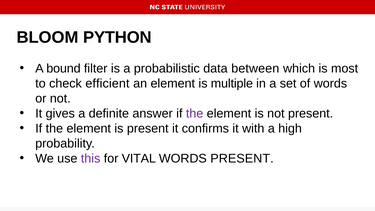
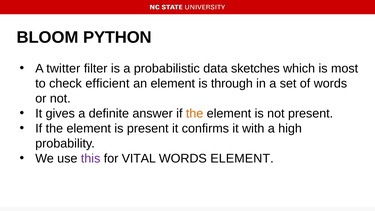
bound: bound -> twitter
between: between -> sketches
multiple: multiple -> through
the at (195, 113) colour: purple -> orange
WORDS PRESENT: PRESENT -> ELEMENT
